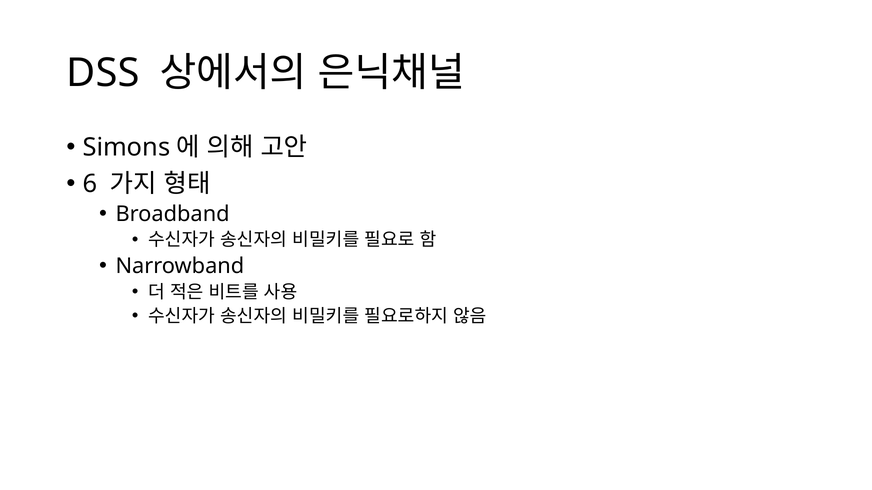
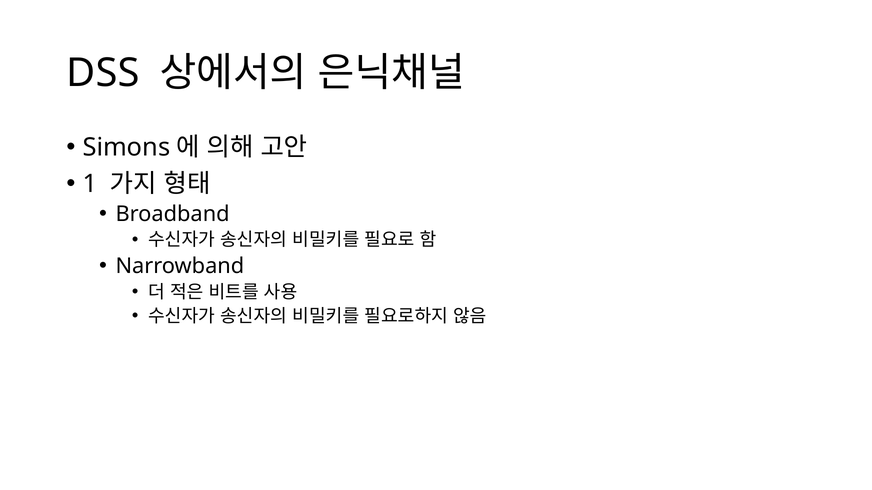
6: 6 -> 1
